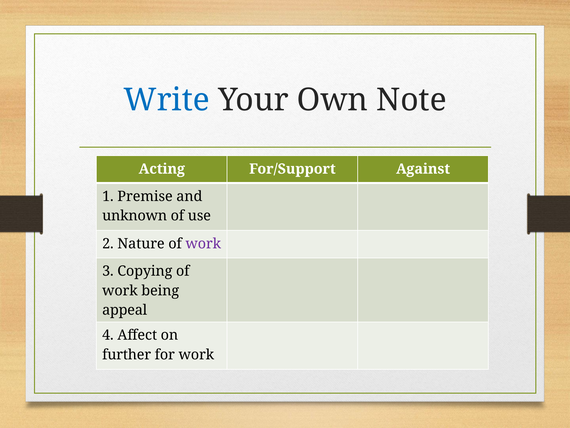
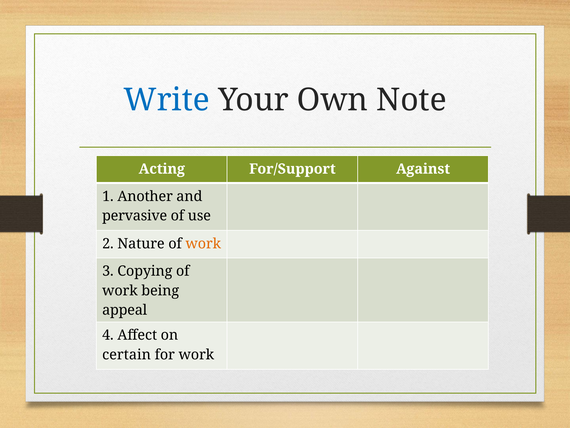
Premise: Premise -> Another
unknown: unknown -> pervasive
work at (203, 244) colour: purple -> orange
further: further -> certain
